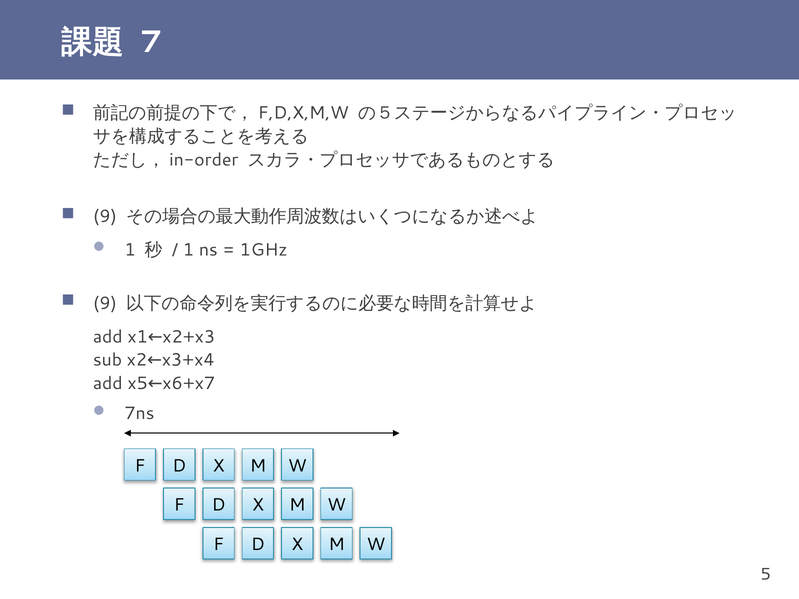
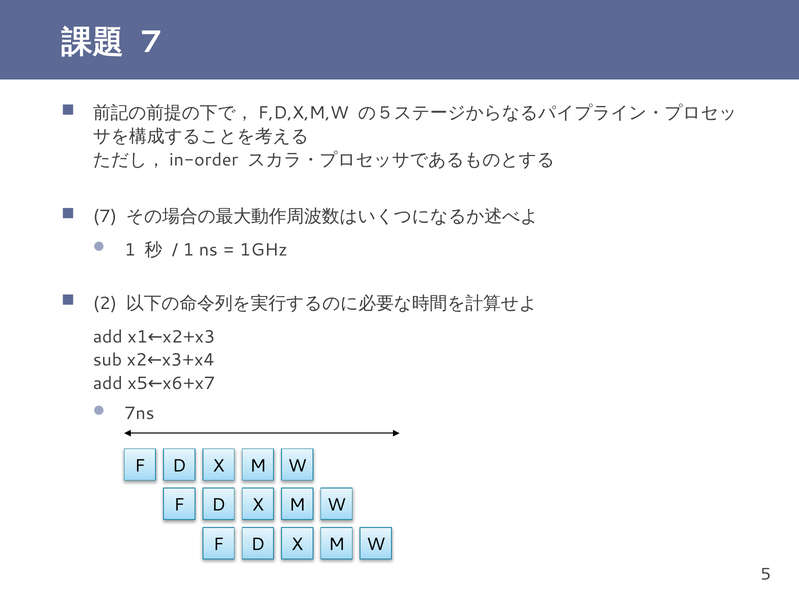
9 at (105, 217): 9 -> 7
9 at (105, 303): 9 -> 2
